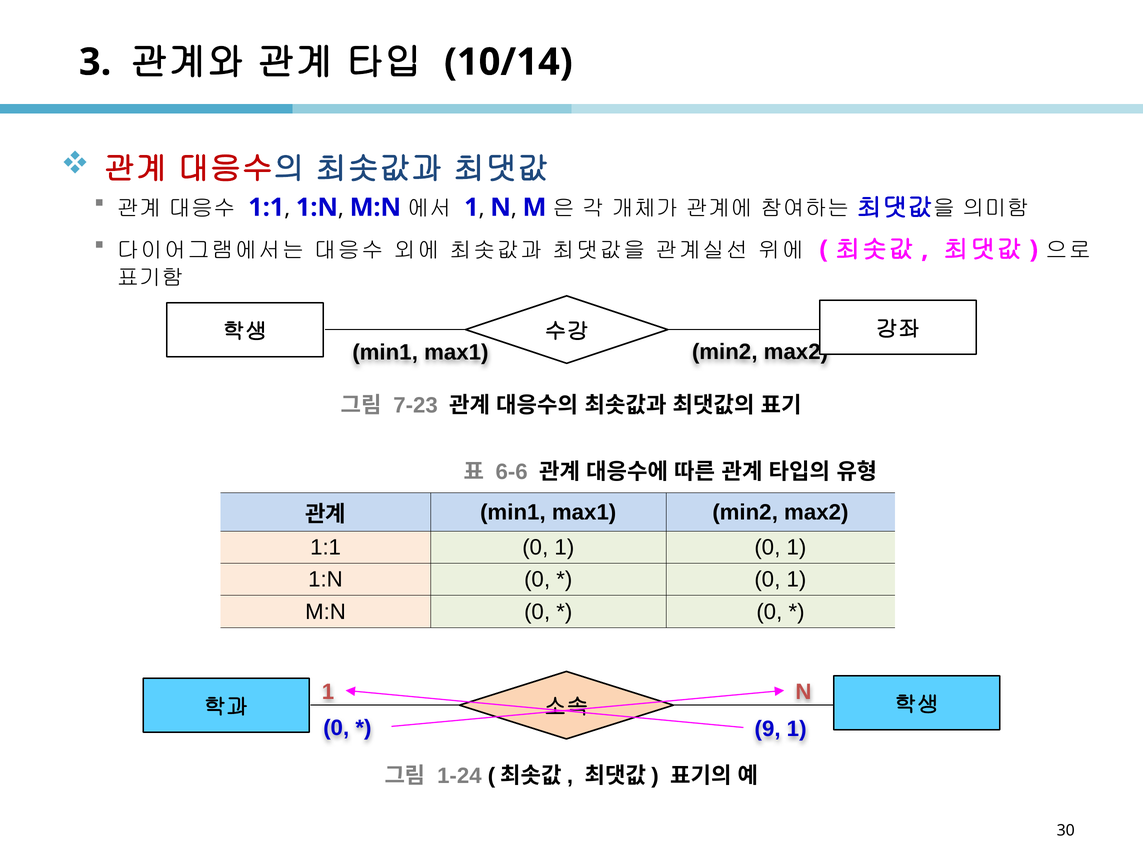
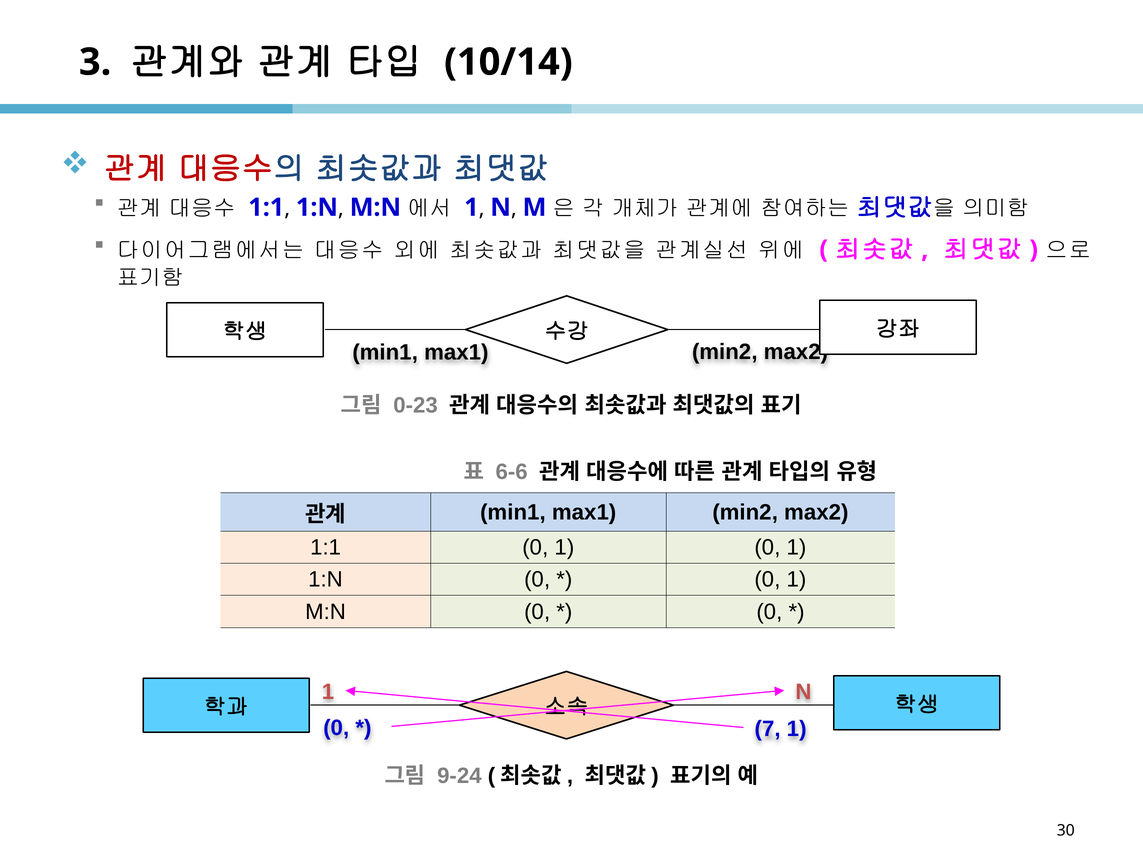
7-23: 7-23 -> 0-23
9: 9 -> 7
1-24: 1-24 -> 9-24
